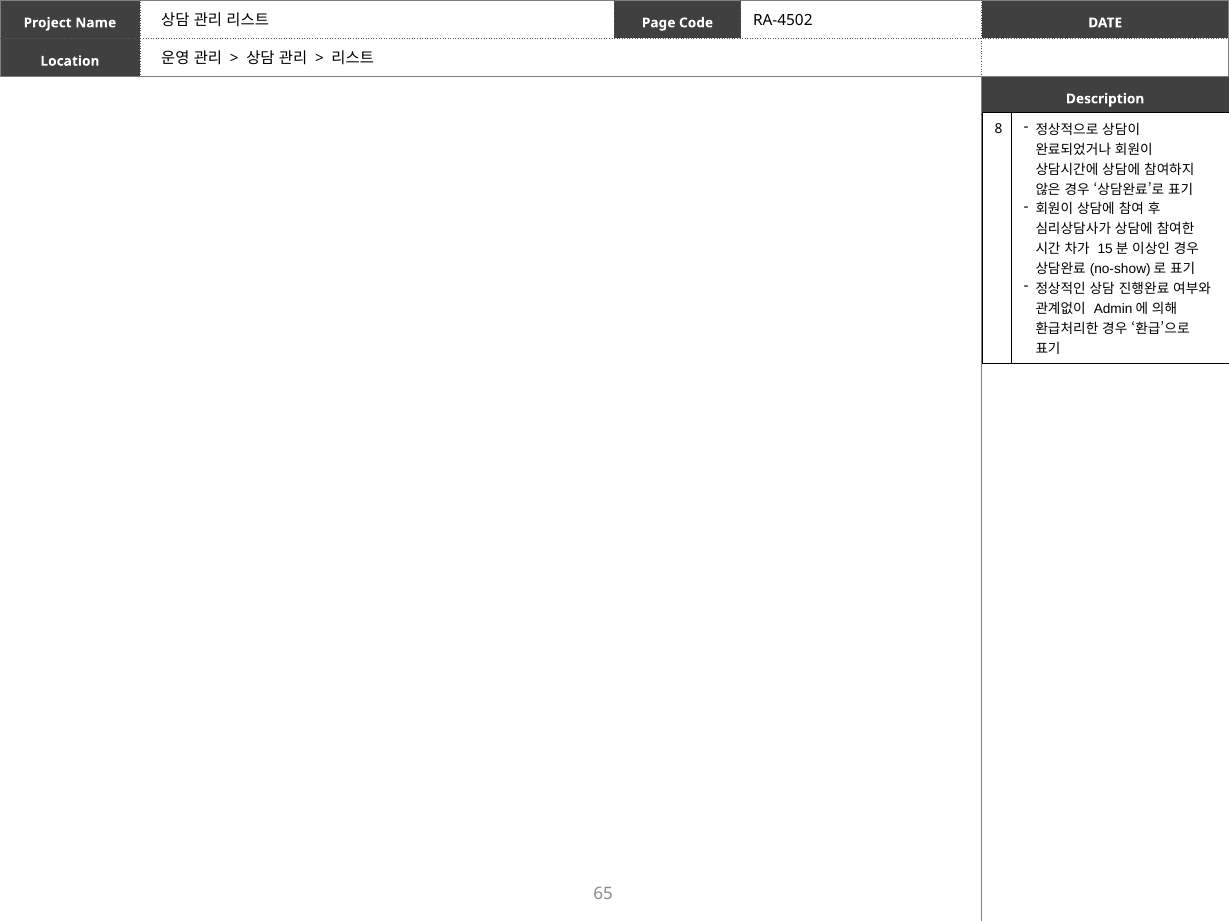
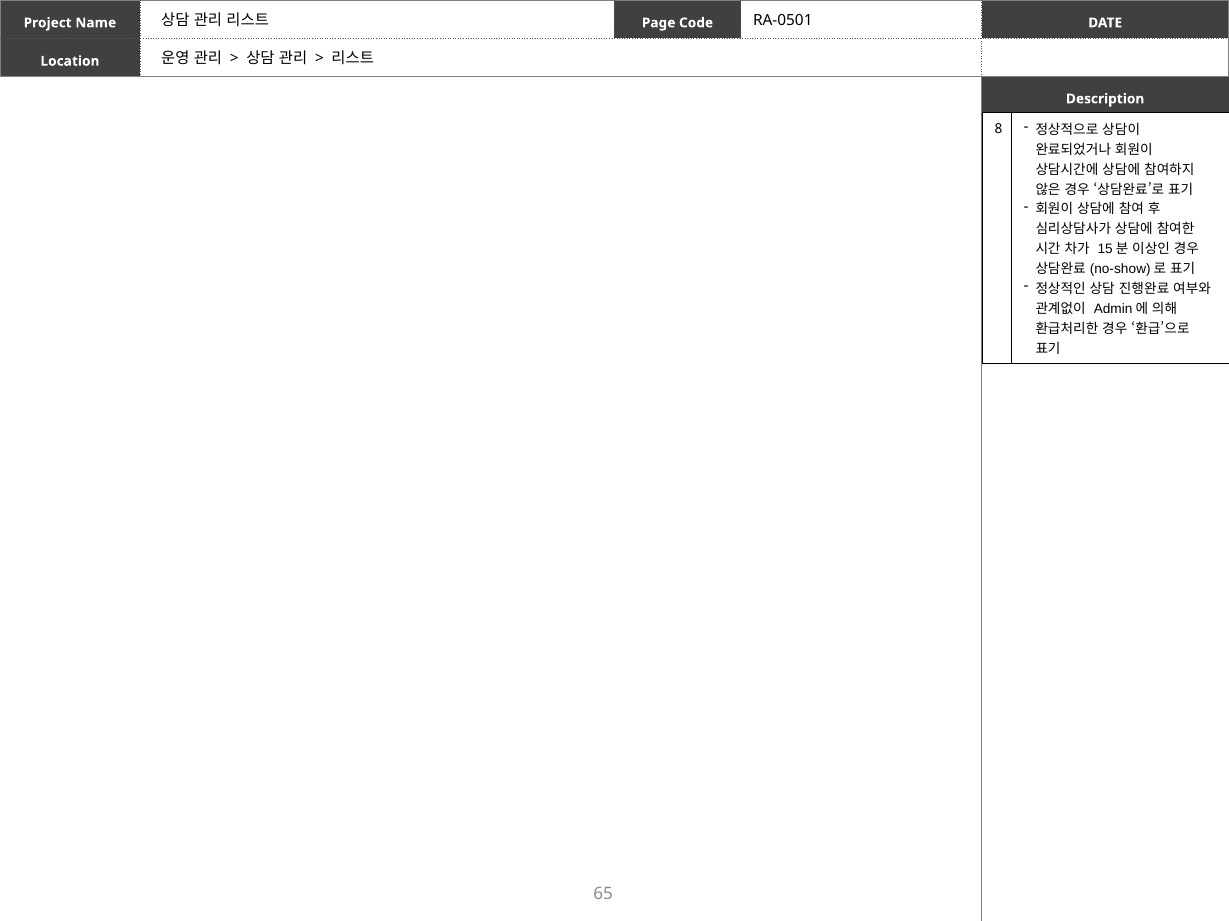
RA-4502: RA-4502 -> RA-0501
